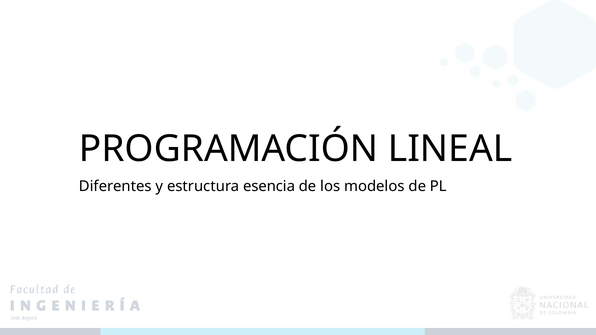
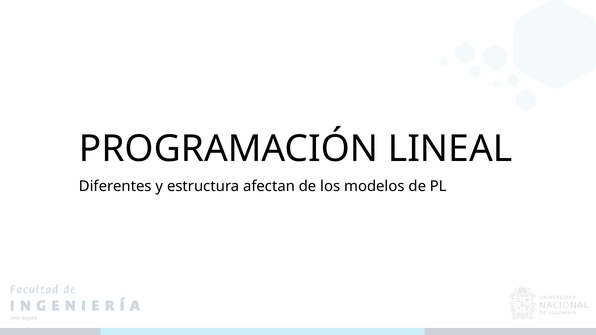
esencia: esencia -> afectan
